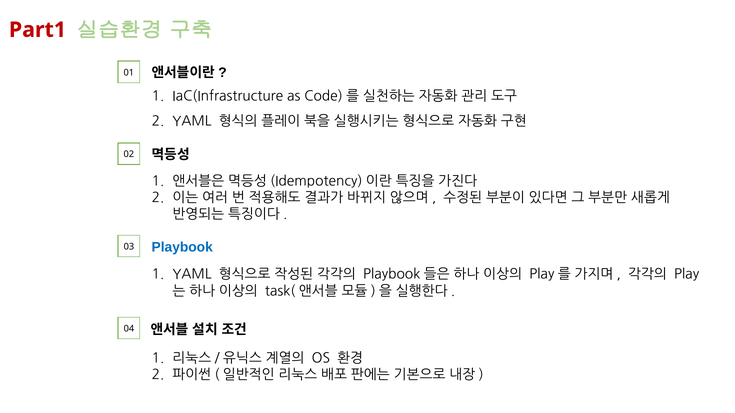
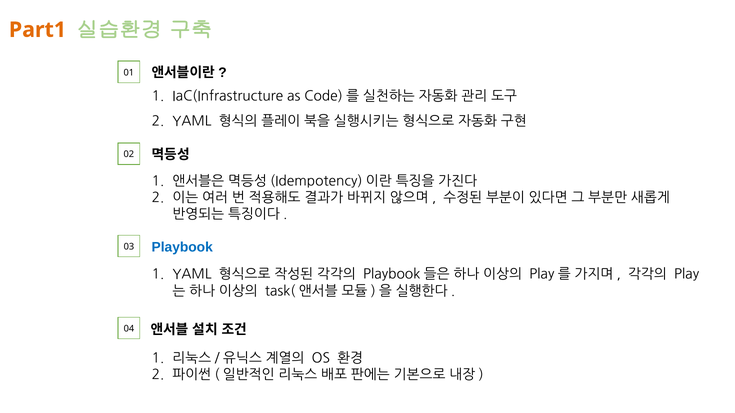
Part1 colour: red -> orange
